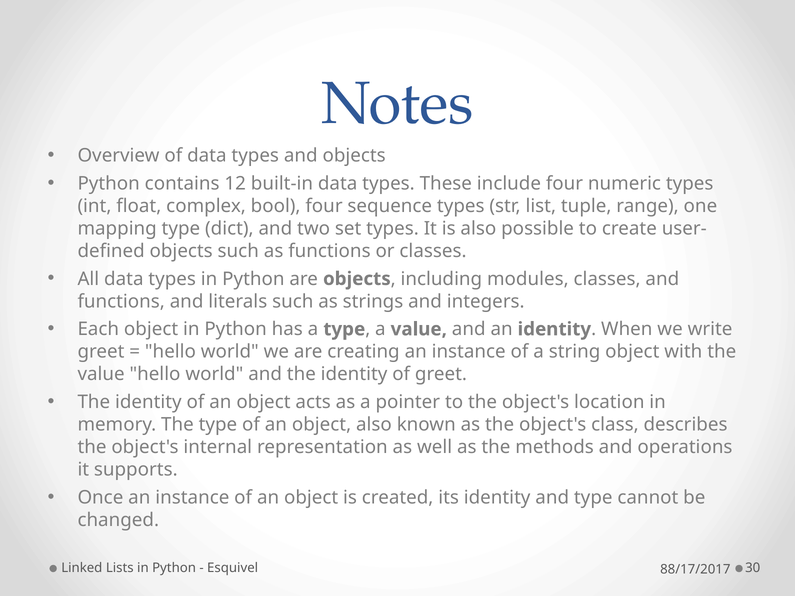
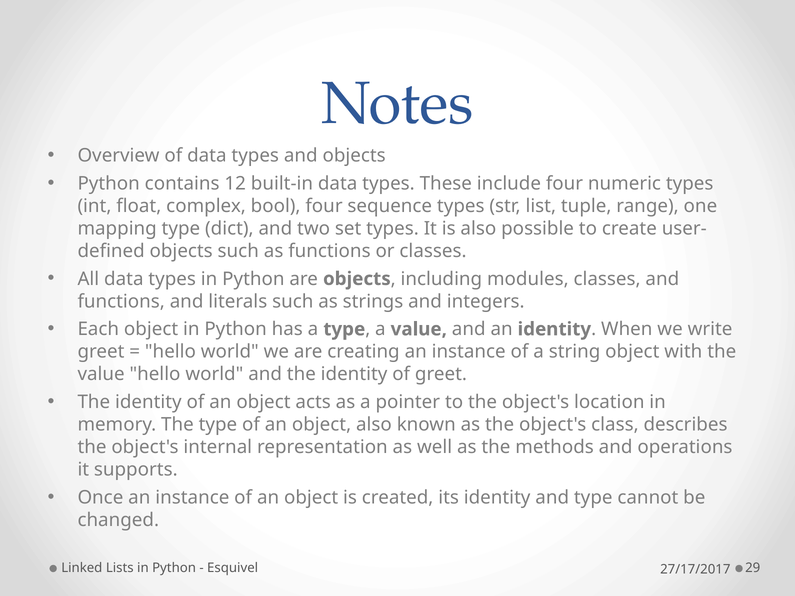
30: 30 -> 29
88/17/2017: 88/17/2017 -> 27/17/2017
